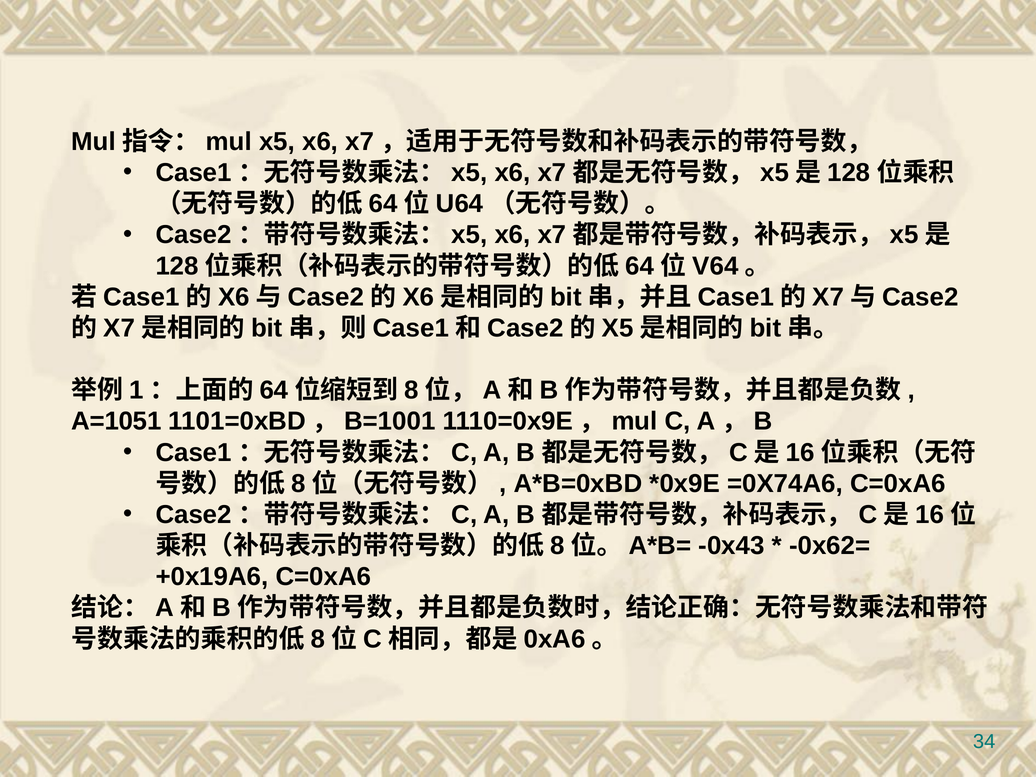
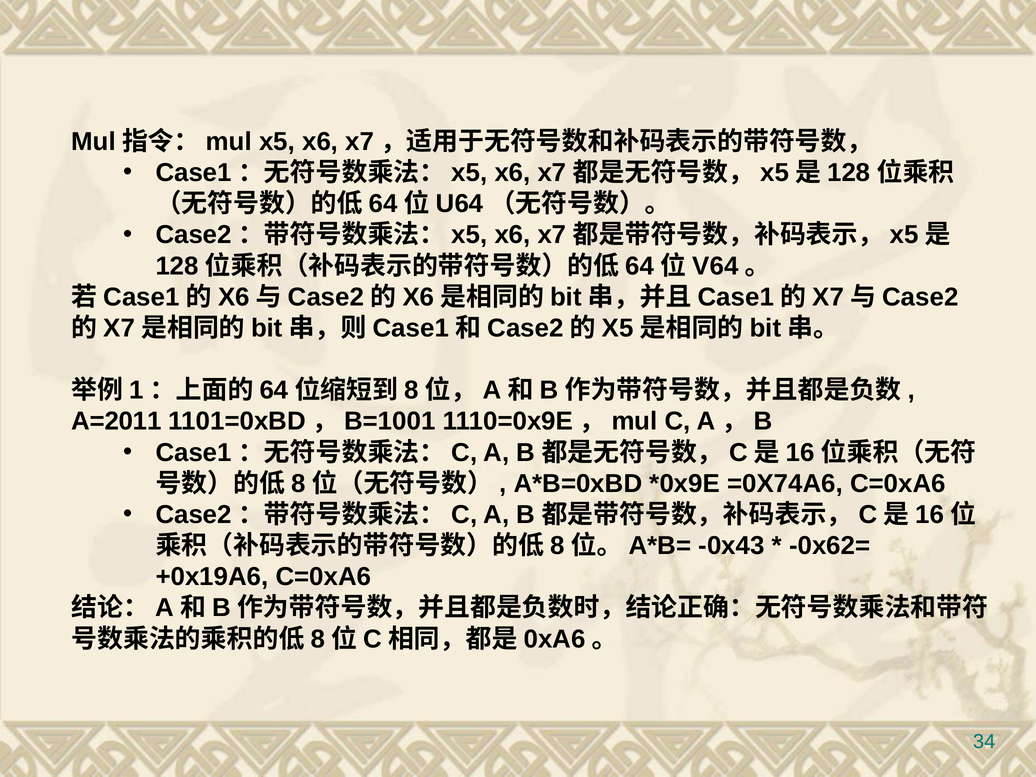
A=1051: A=1051 -> A=2011
